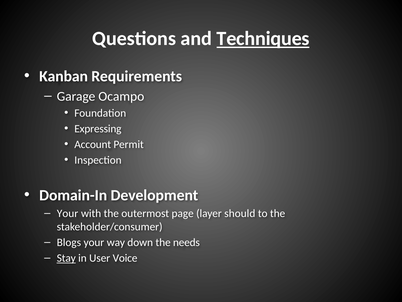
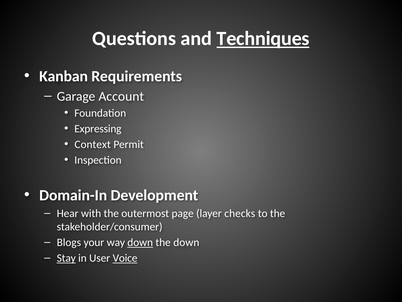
Ocampo: Ocampo -> Account
Account: Account -> Context
Your at (68, 213): Your -> Hear
should: should -> checks
down at (140, 242) underline: none -> present
the needs: needs -> down
Voice underline: none -> present
